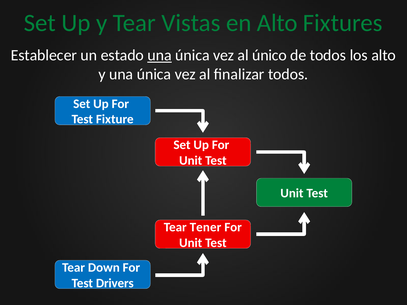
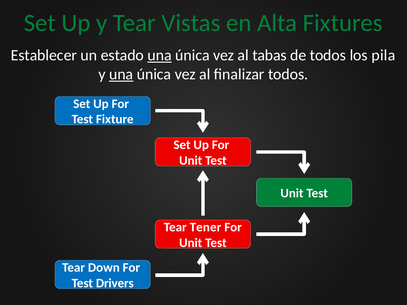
en Alto: Alto -> Alta
único: único -> tabas
los alto: alto -> pila
una at (121, 74) underline: none -> present
